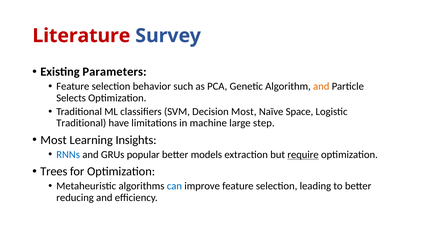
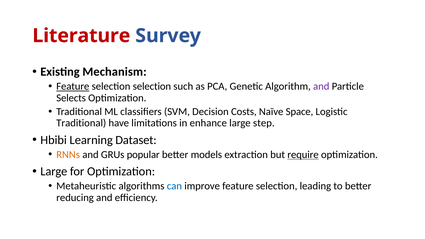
Parameters: Parameters -> Mechanism
Feature at (73, 87) underline: none -> present
selection behavior: behavior -> selection
and at (321, 87) colour: orange -> purple
Decision Most: Most -> Costs
machine: machine -> enhance
Most at (54, 140): Most -> Hbibi
Insights: Insights -> Dataset
RNNs colour: blue -> orange
Trees at (54, 171): Trees -> Large
